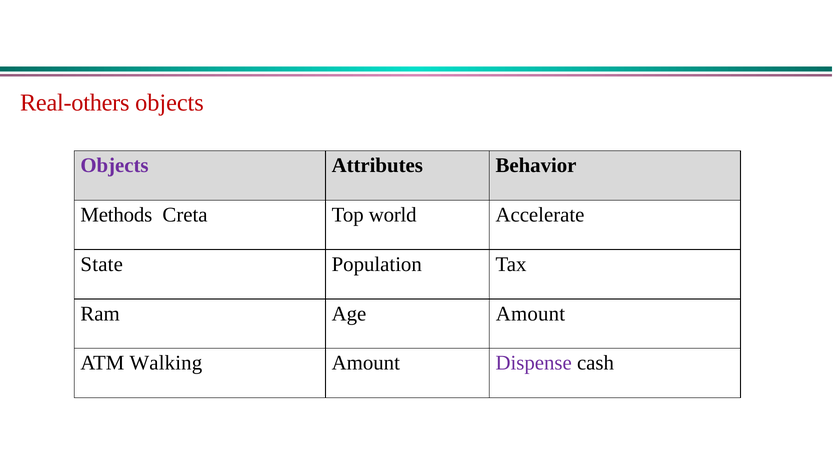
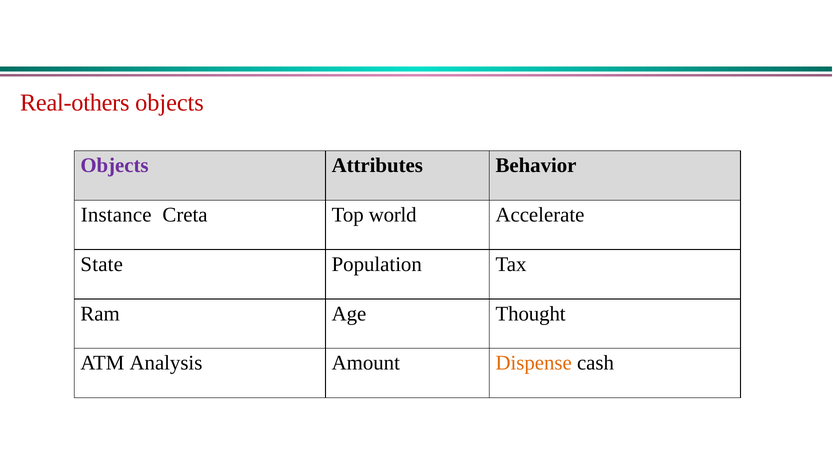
Methods: Methods -> Instance
Age Amount: Amount -> Thought
Walking: Walking -> Analysis
Dispense colour: purple -> orange
